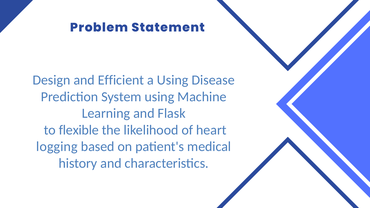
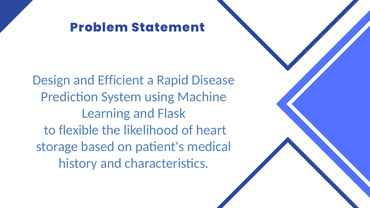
a Using: Using -> Rapid
logging: logging -> storage
